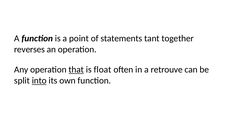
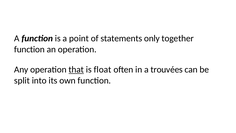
tant: tant -> only
reverses at (29, 49): reverses -> function
retrouve: retrouve -> trouvées
into underline: present -> none
